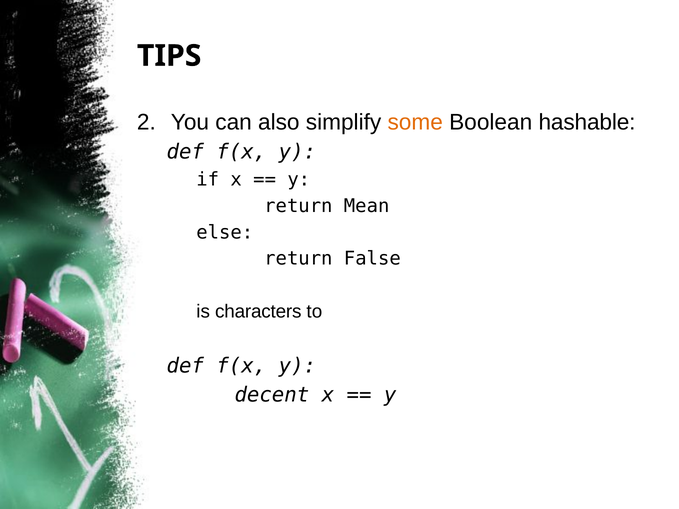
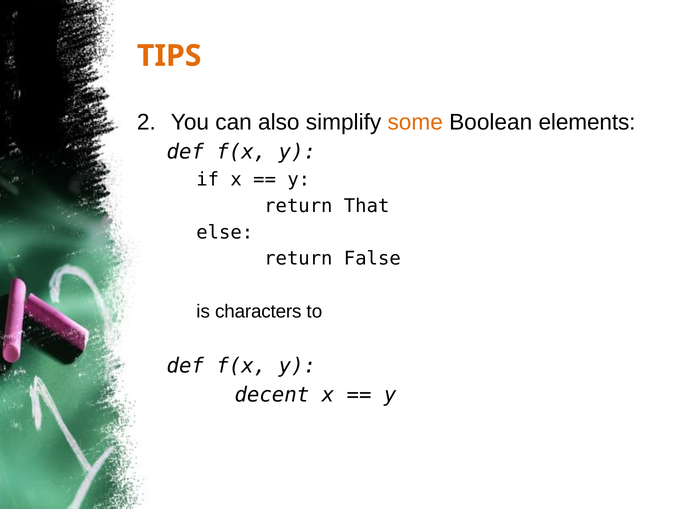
TIPS colour: black -> orange
hashable: hashable -> elements
Mean: Mean -> That
